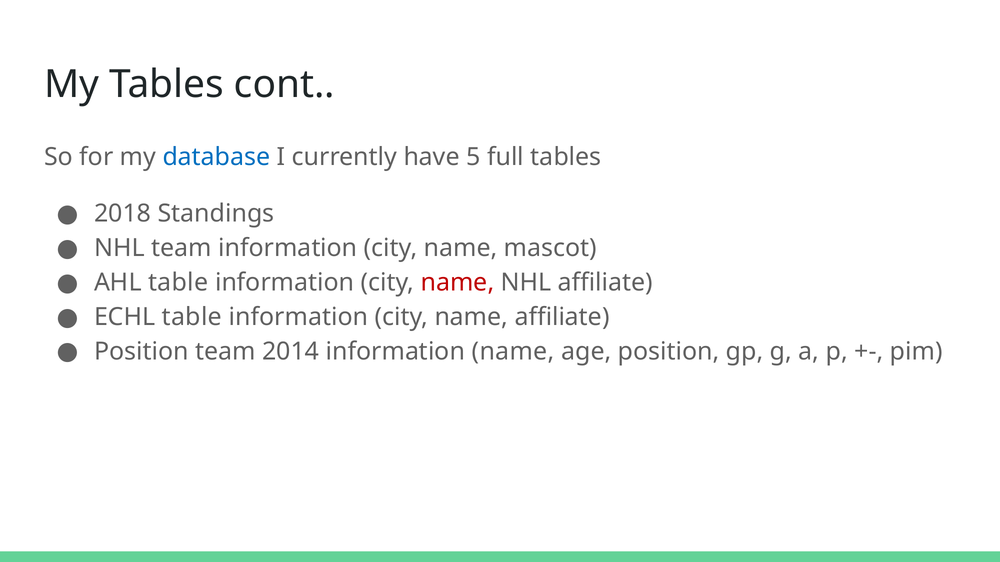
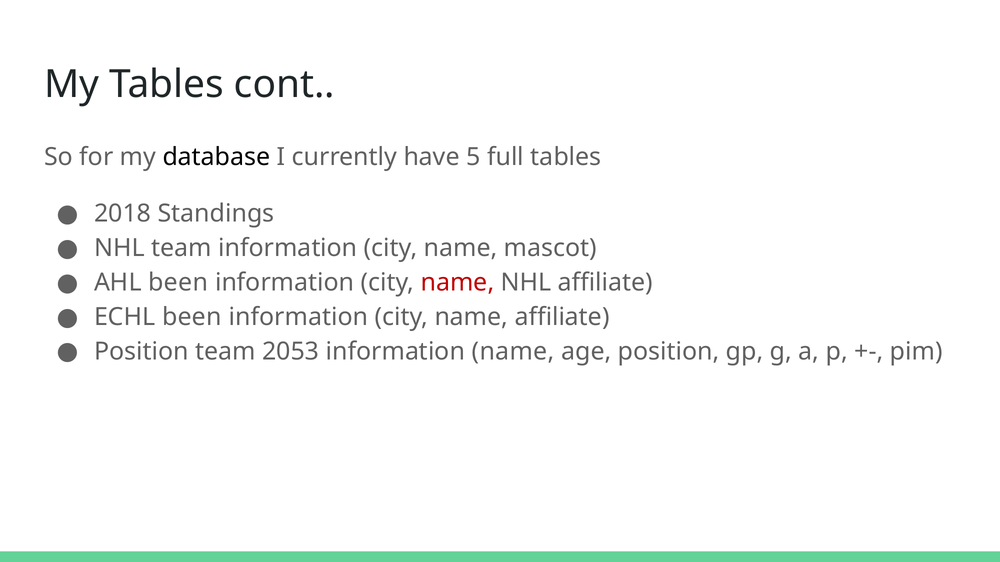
database colour: blue -> black
AHL table: table -> been
ECHL table: table -> been
2014: 2014 -> 2053
